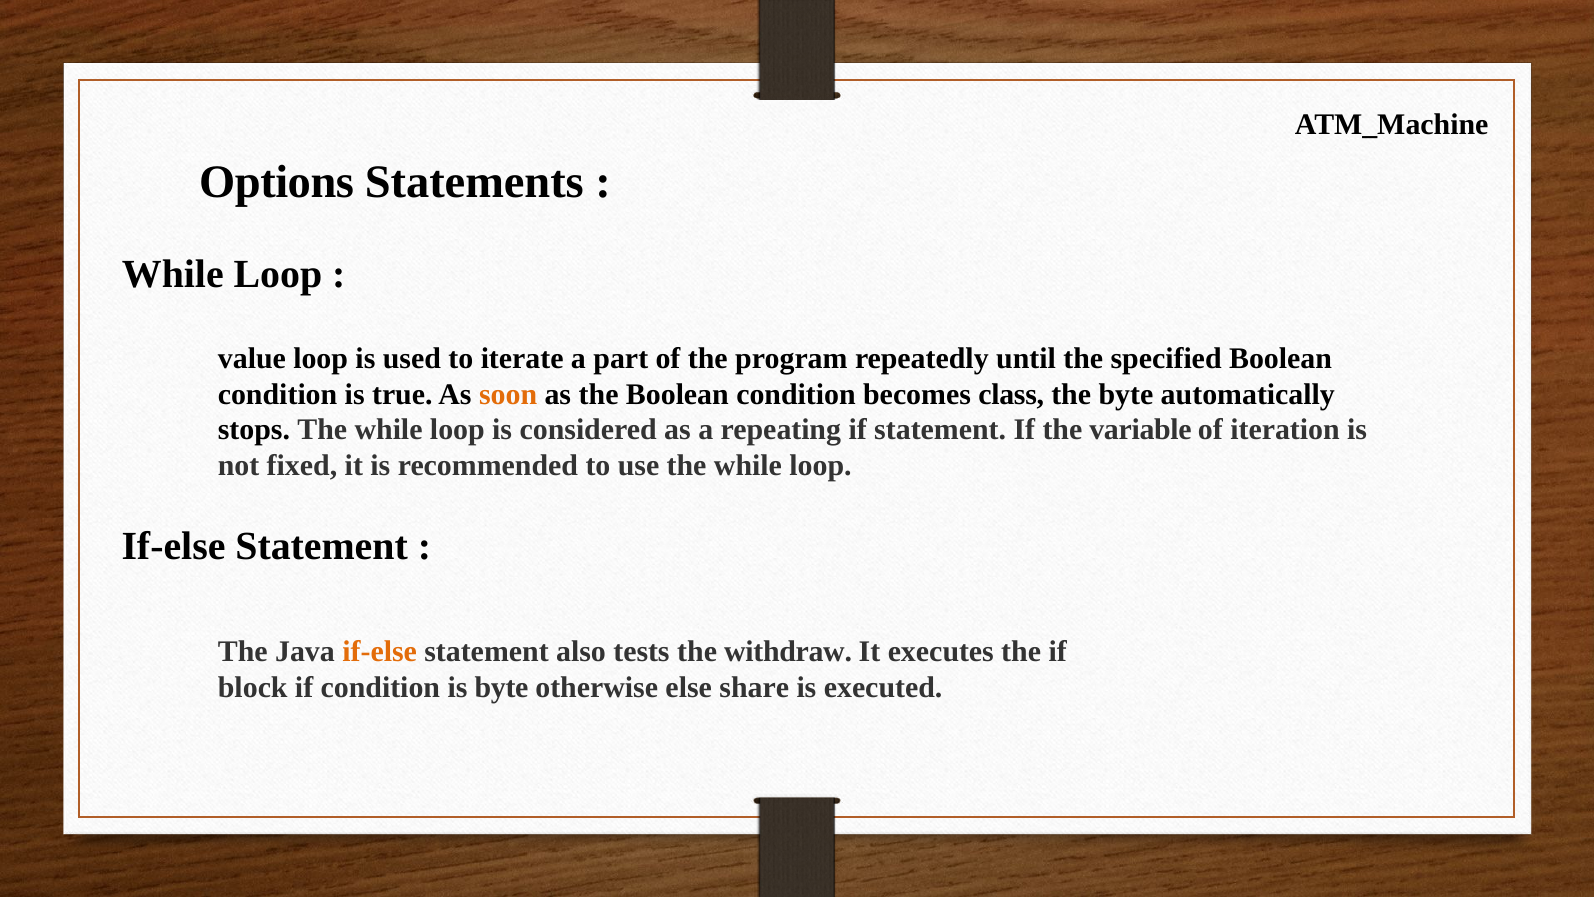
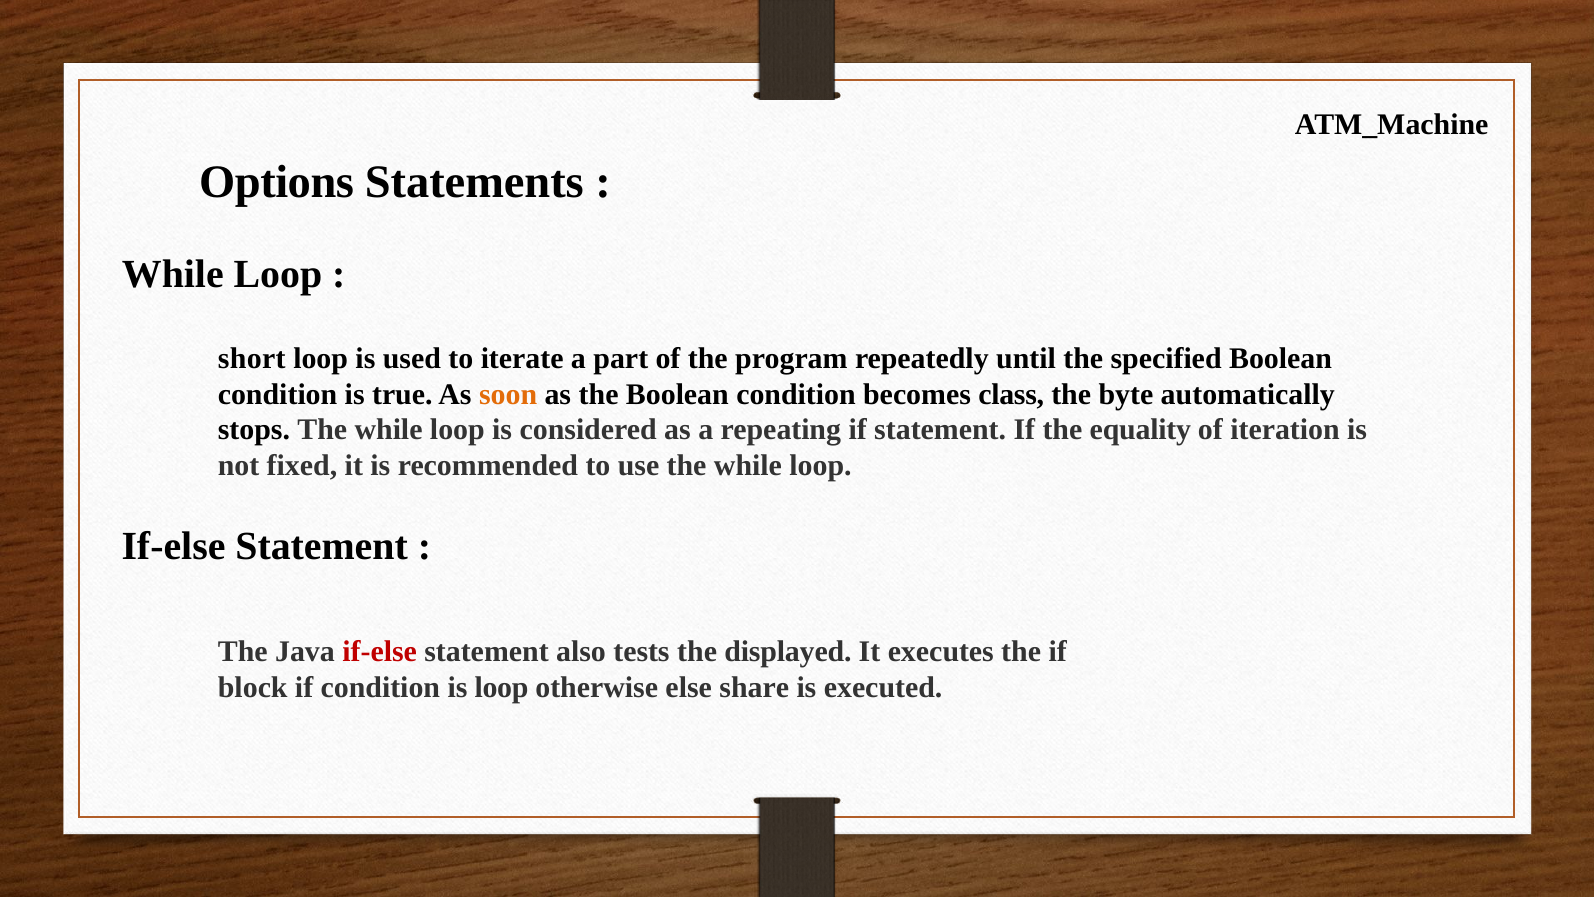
value: value -> short
variable: variable -> equality
if-else at (380, 651) colour: orange -> red
withdraw: withdraw -> displayed
is byte: byte -> loop
